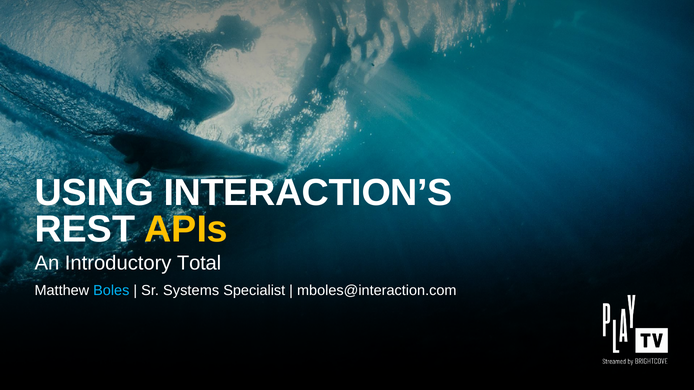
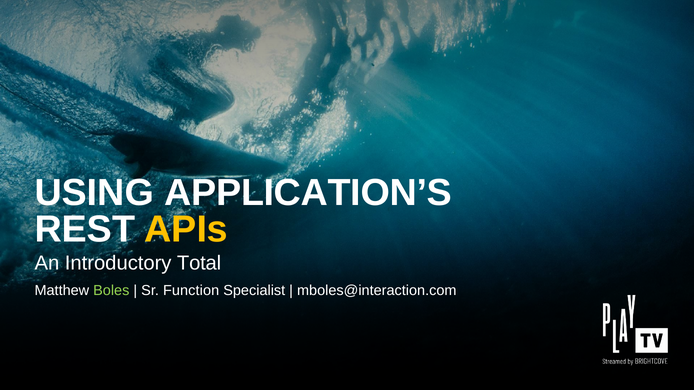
INTERACTION’S: INTERACTION’S -> APPLICATION’S
Boles colour: light blue -> light green
Systems: Systems -> Function
